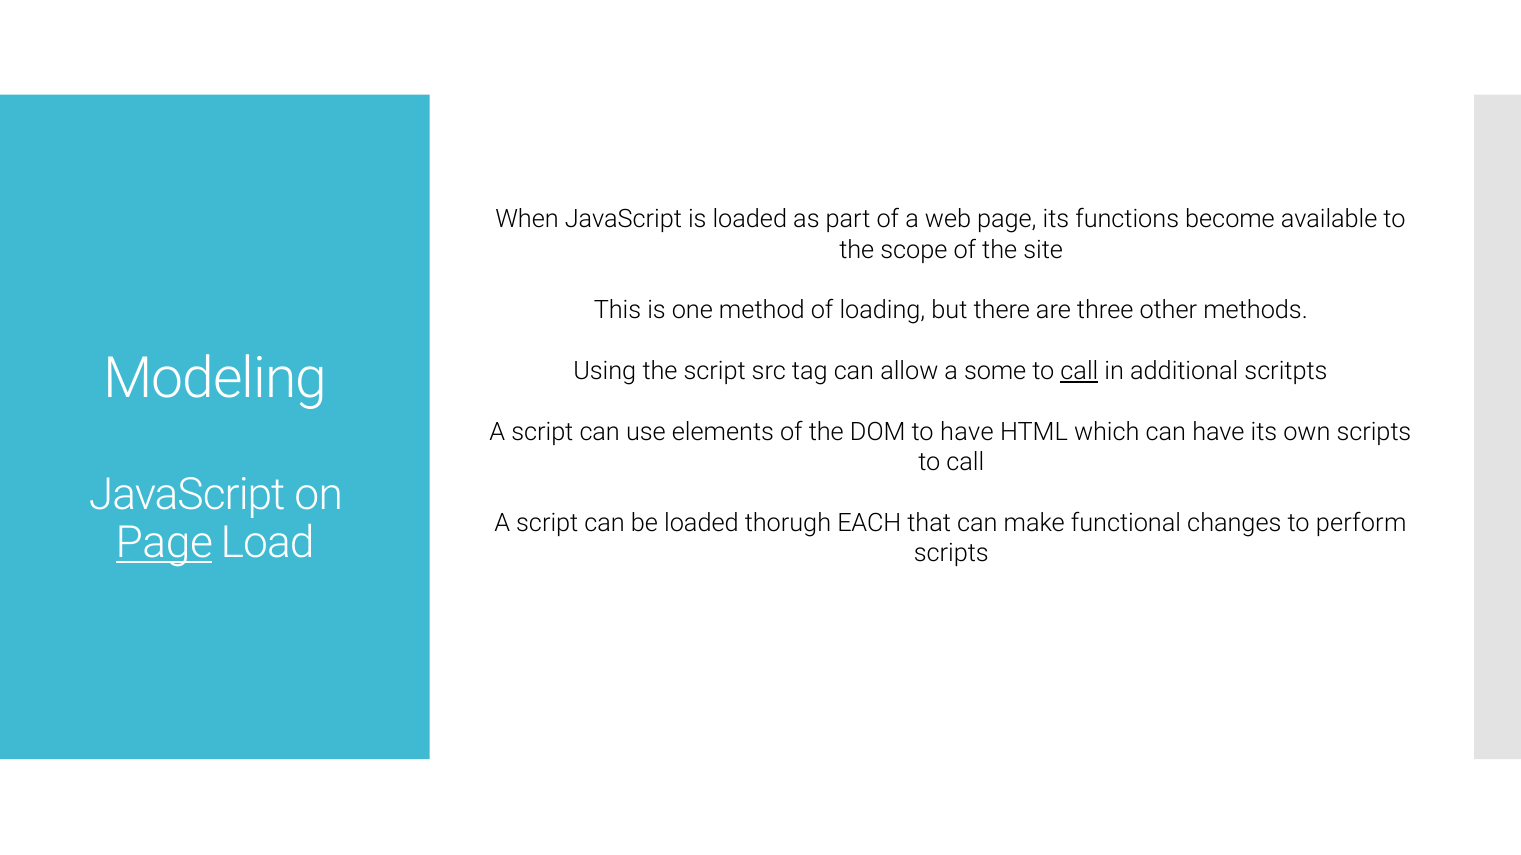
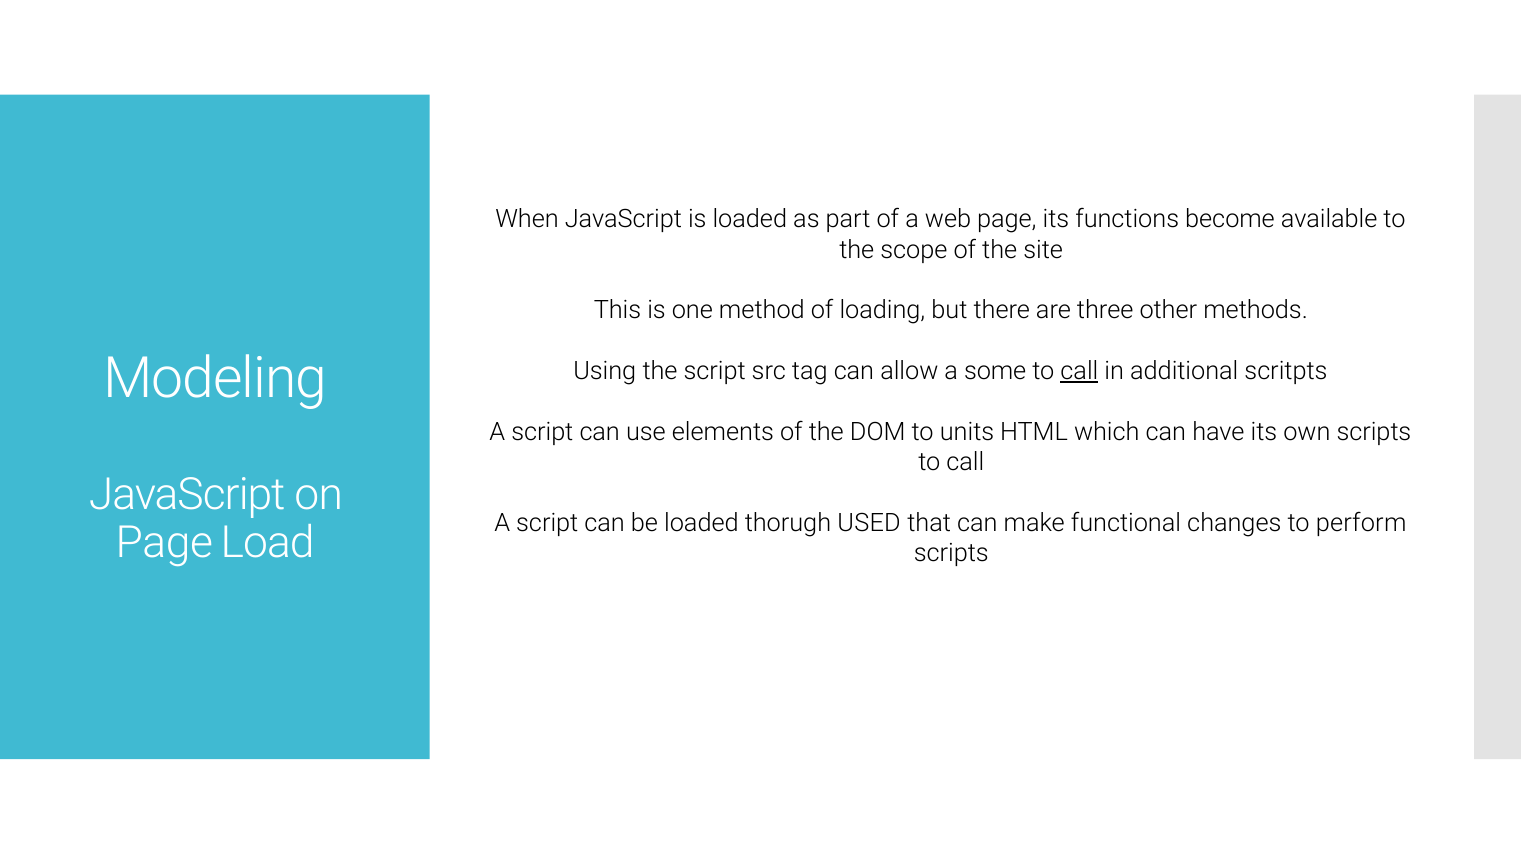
to have: have -> units
EACH: EACH -> USED
Page at (164, 543) underline: present -> none
